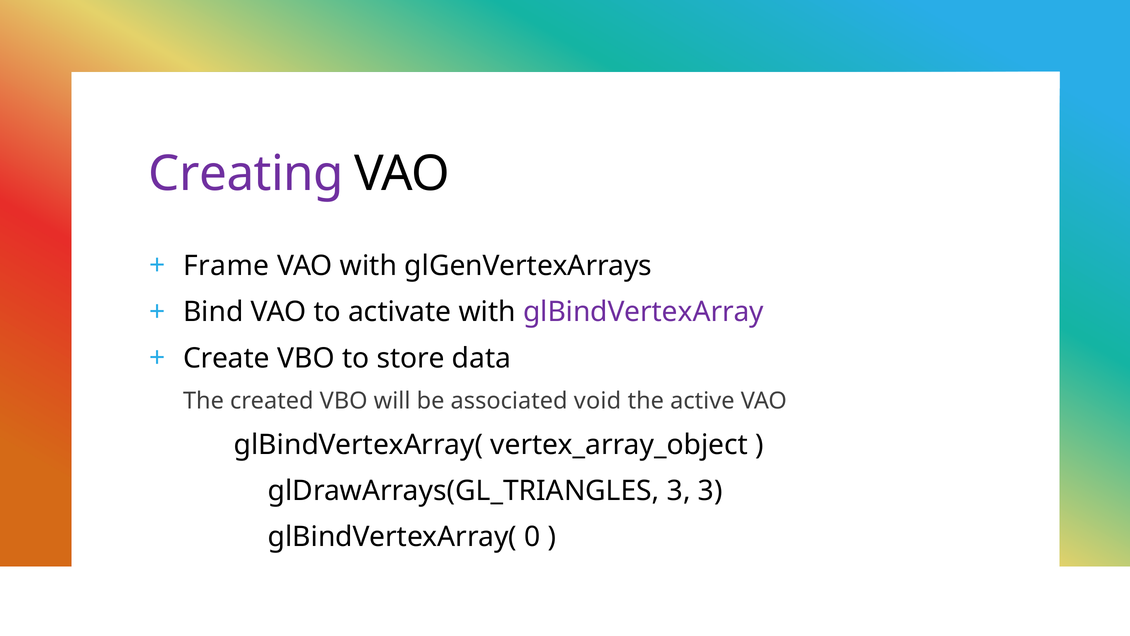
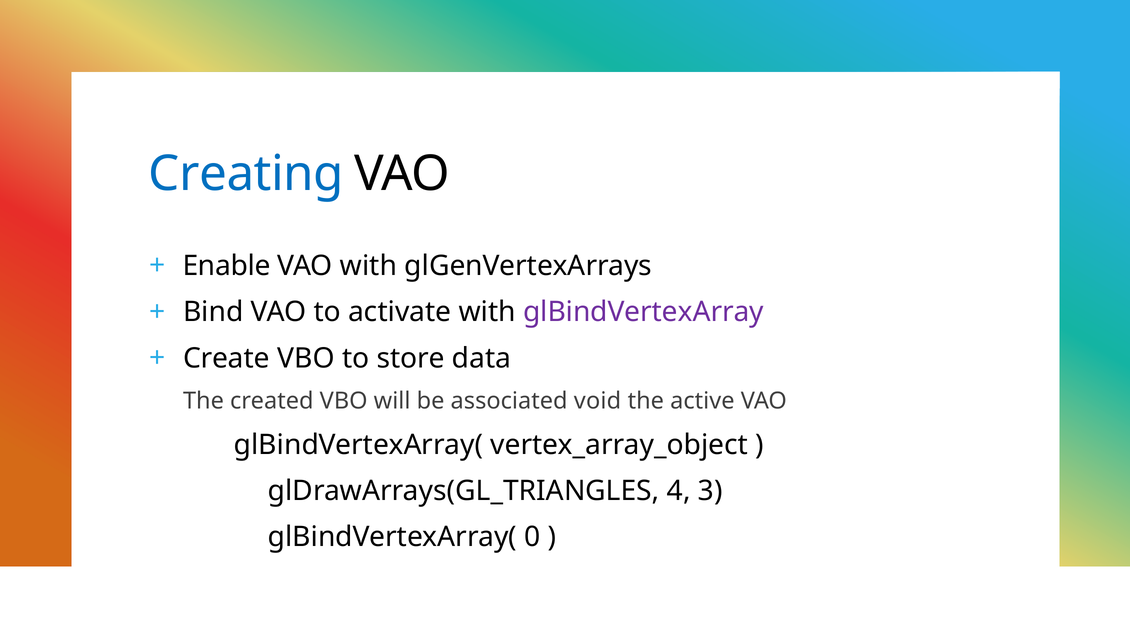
Creating colour: purple -> blue
Frame: Frame -> Enable
glDrawArrays(GL_TRIANGLES 3: 3 -> 4
